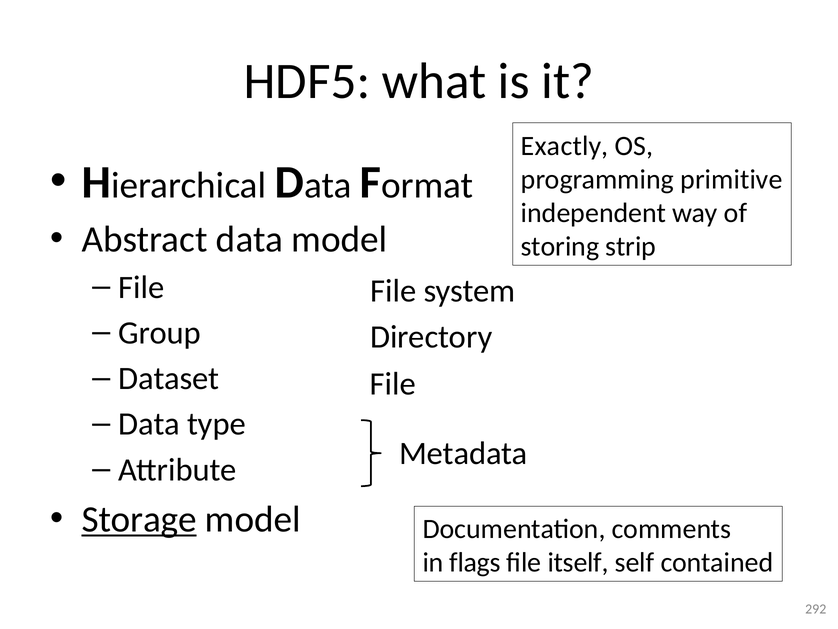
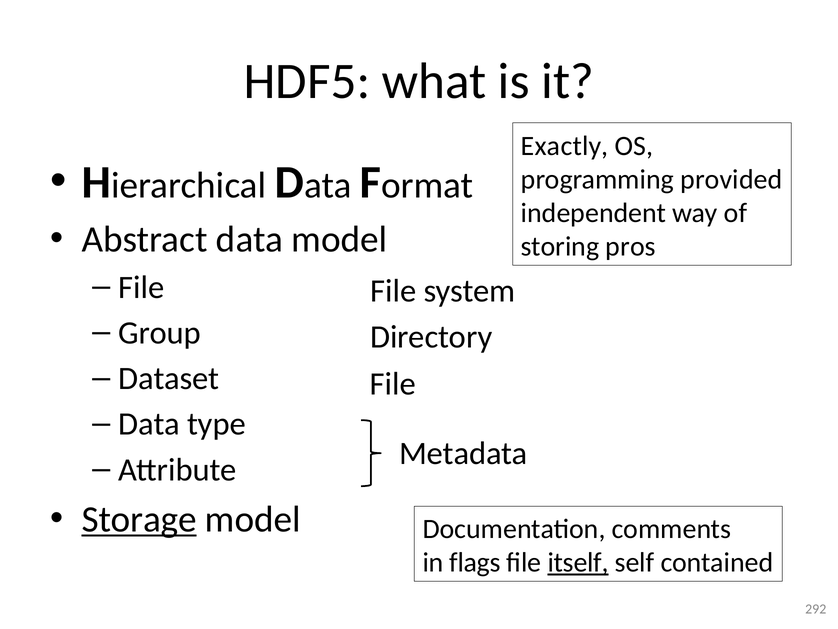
primitive: primitive -> provided
strip: strip -> pros
itself underline: none -> present
